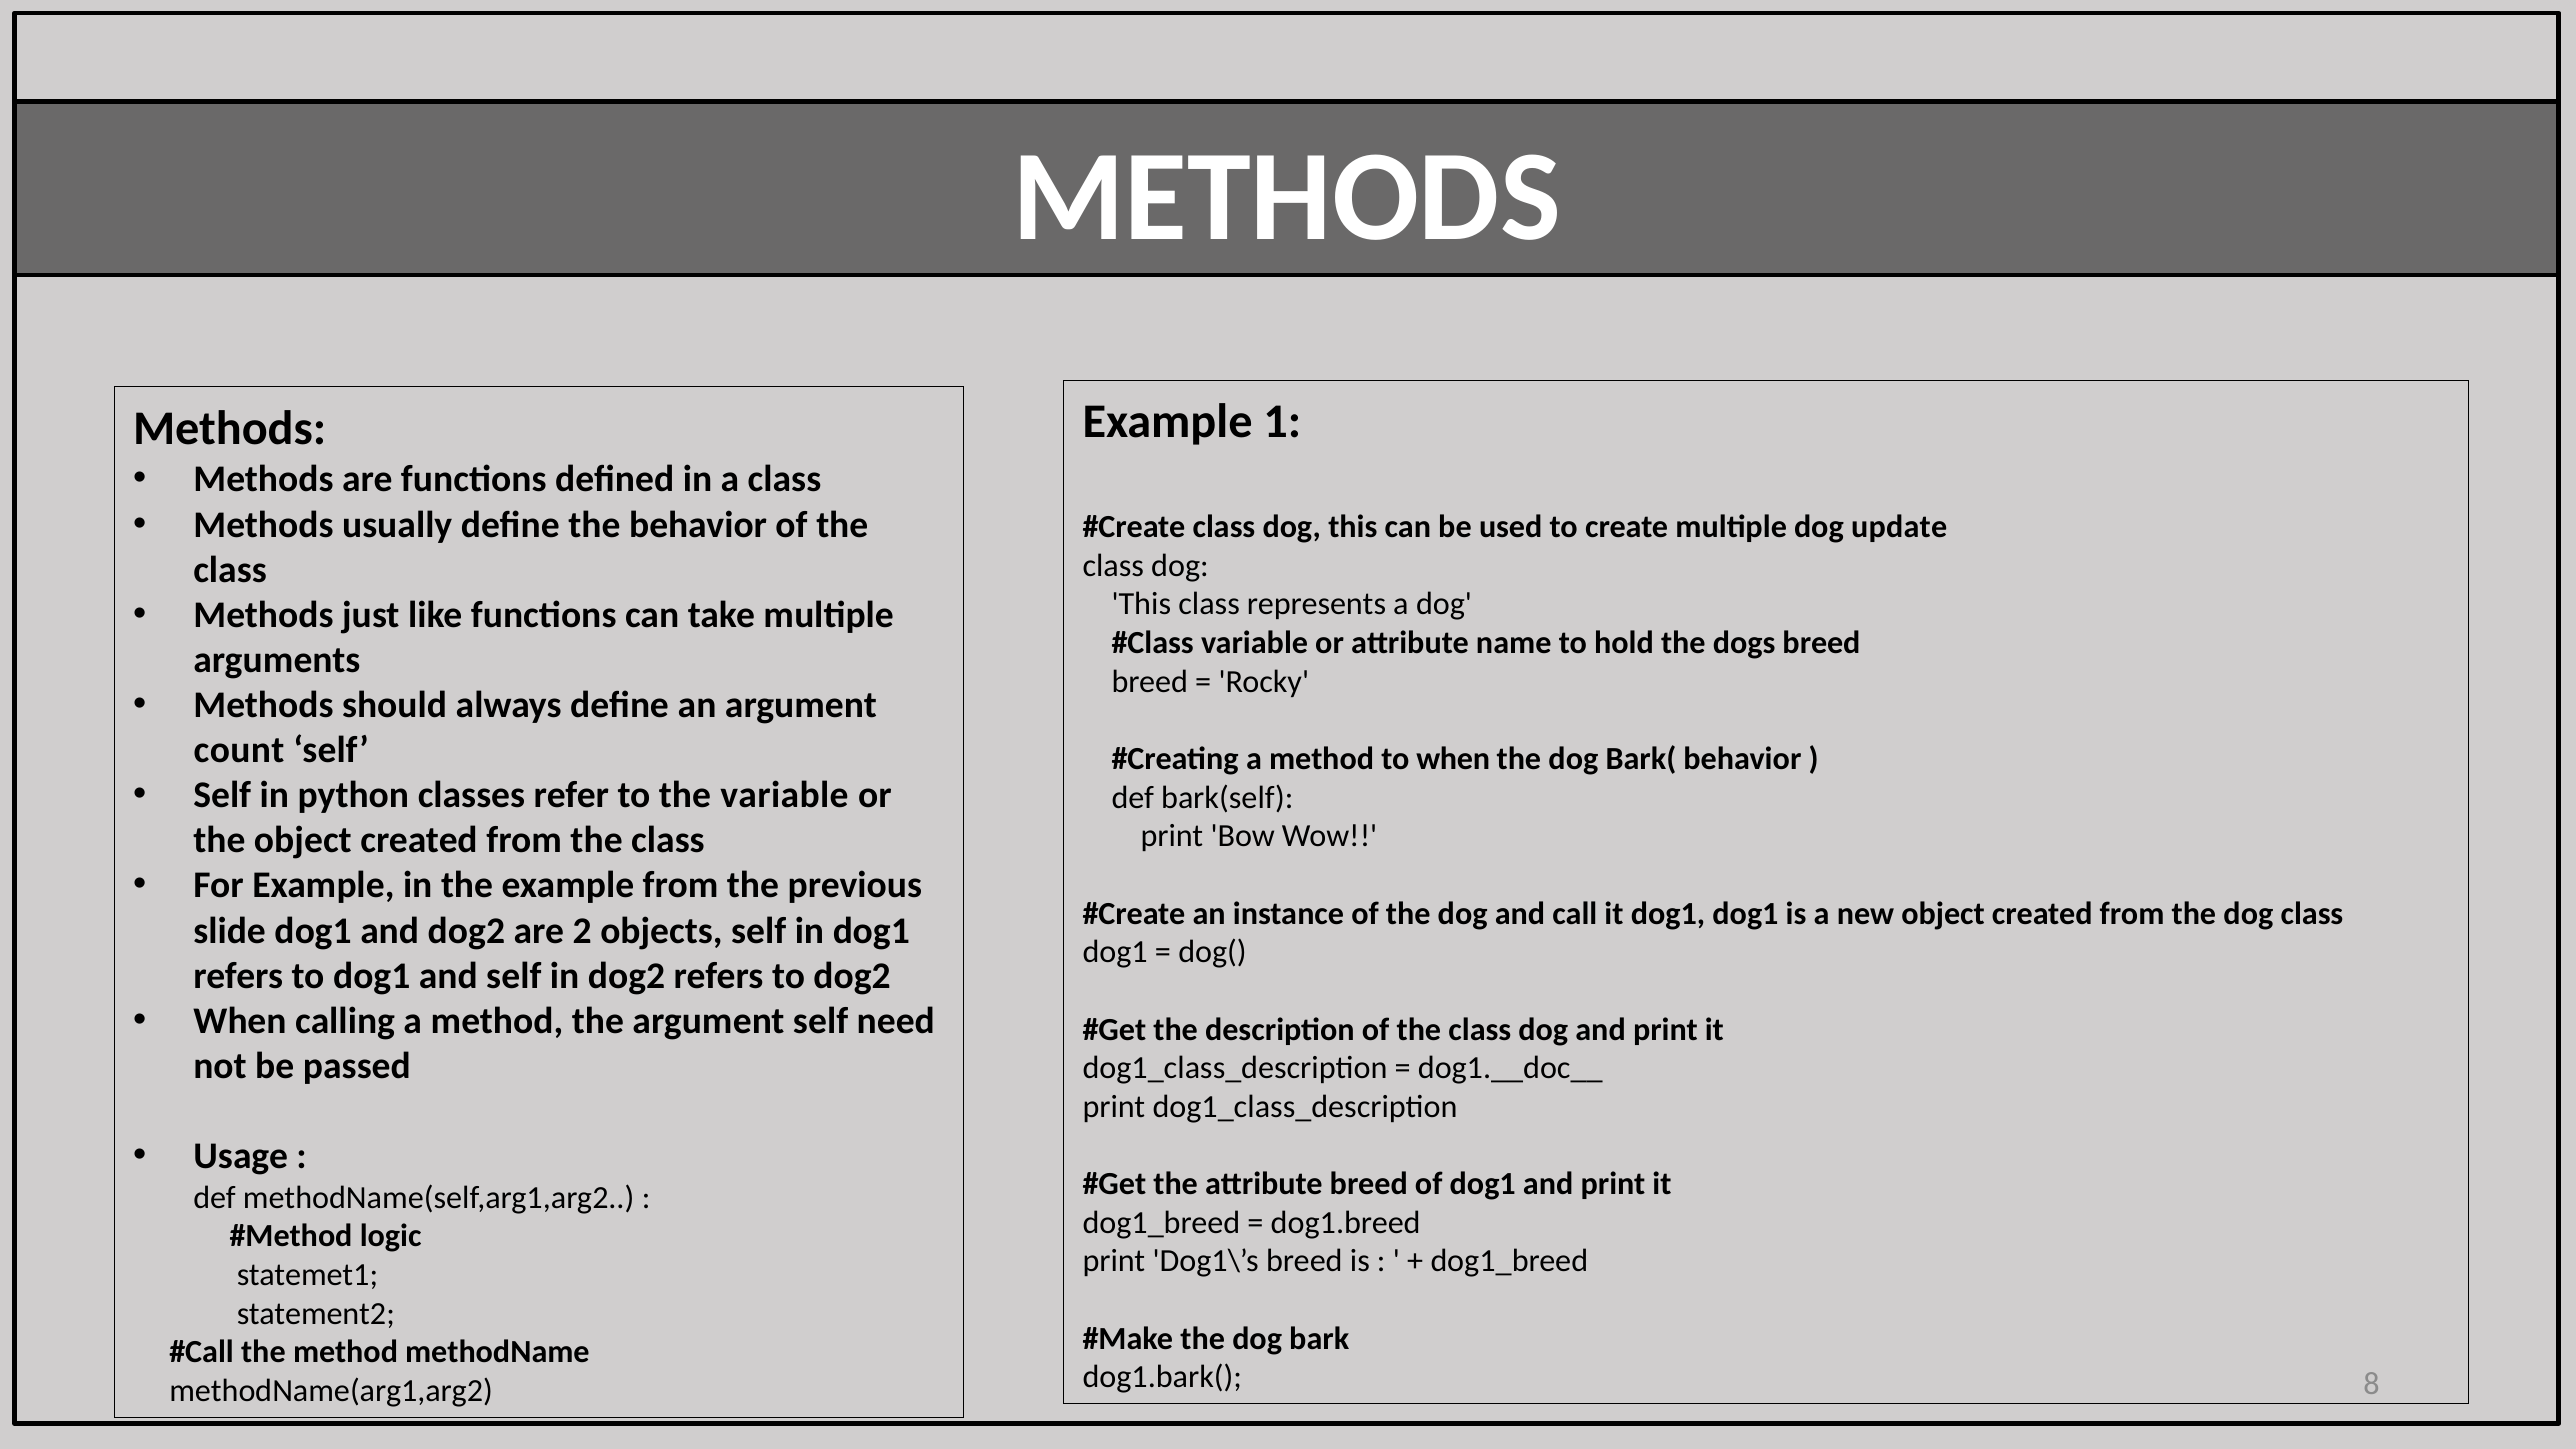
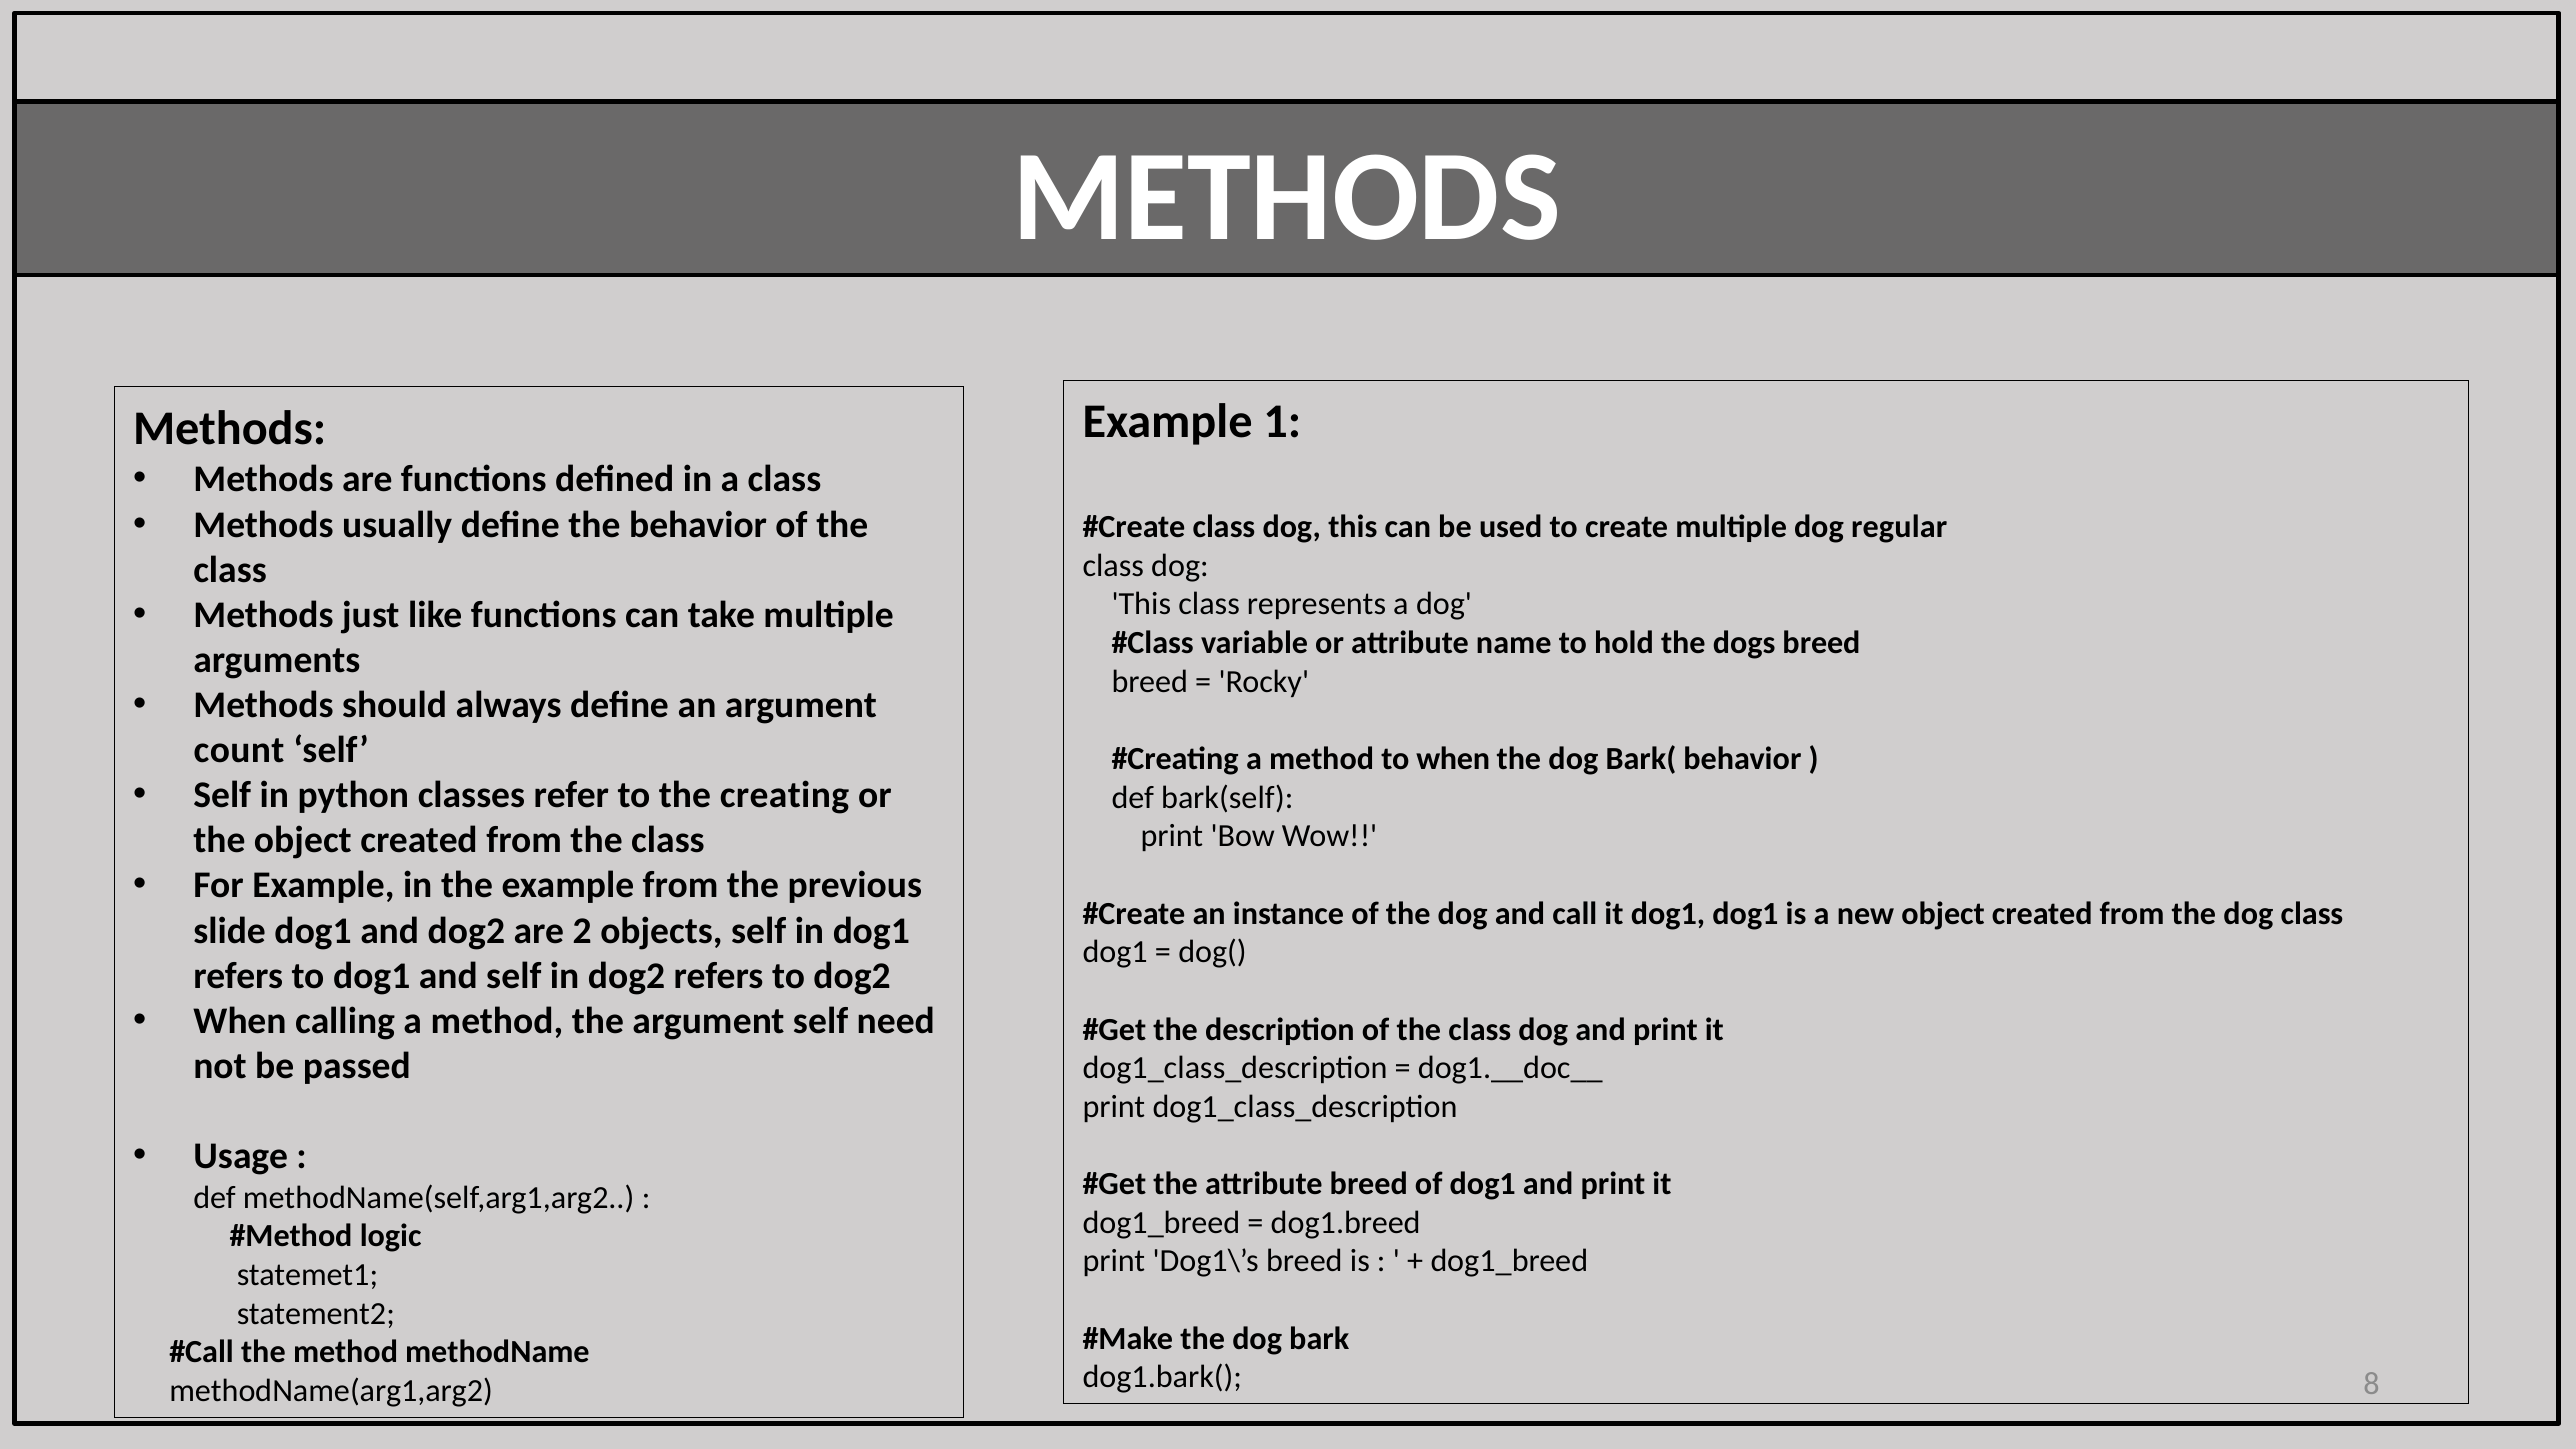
update: update -> regular
the variable: variable -> creating
